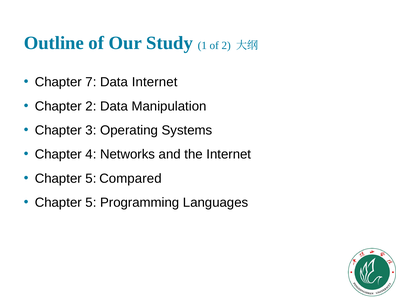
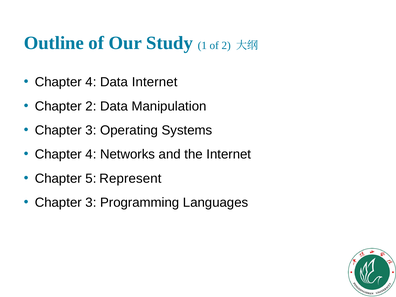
7 at (91, 82): 7 -> 4
Compared: Compared -> Represent
5 at (91, 203): 5 -> 3
